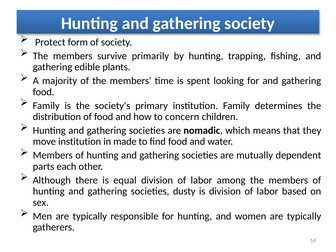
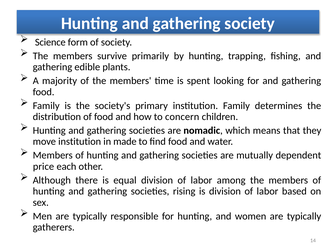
Protect: Protect -> Science
parts: parts -> price
dusty: dusty -> rising
